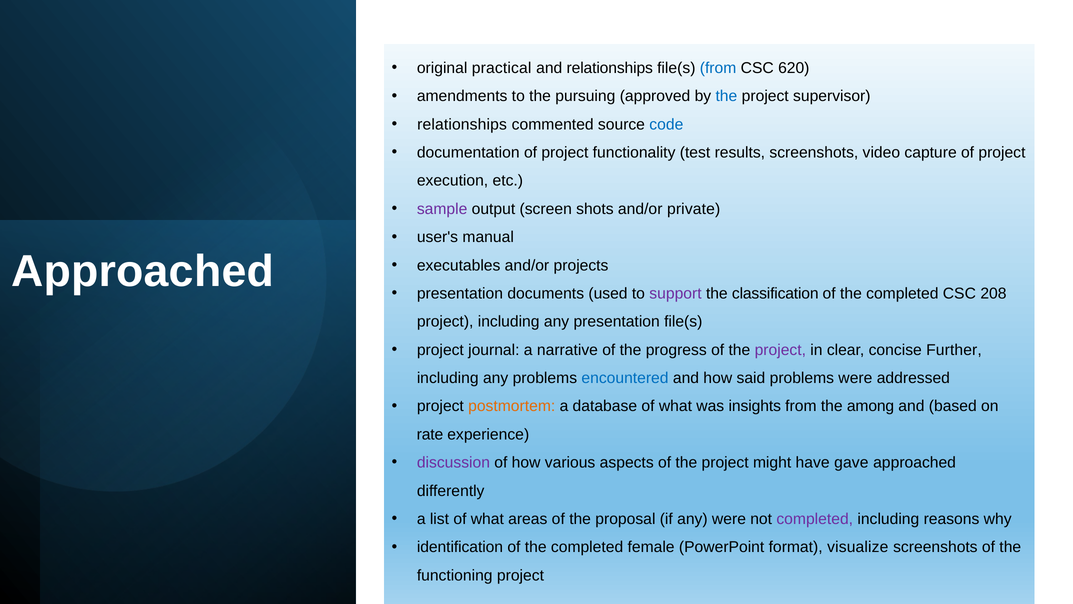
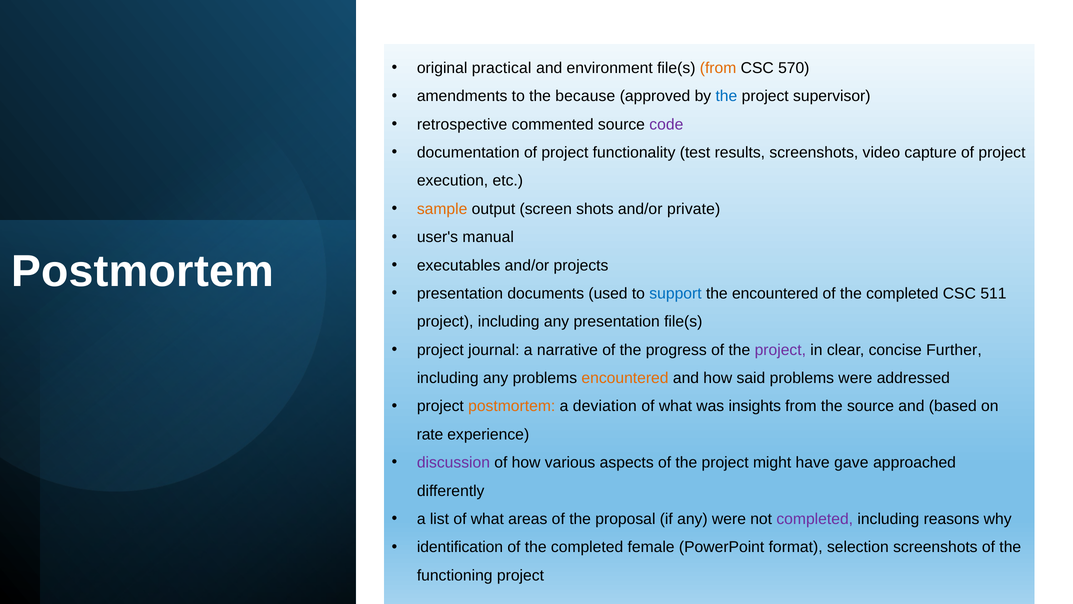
and relationships: relationships -> environment
from at (718, 68) colour: blue -> orange
620: 620 -> 570
pursuing: pursuing -> because
relationships at (462, 124): relationships -> retrospective
code colour: blue -> purple
sample colour: purple -> orange
Approached at (143, 271): Approached -> Postmortem
support colour: purple -> blue
the classification: classification -> encountered
208: 208 -> 511
encountered at (625, 378) colour: blue -> orange
database: database -> deviation
the among: among -> source
visualize: visualize -> selection
